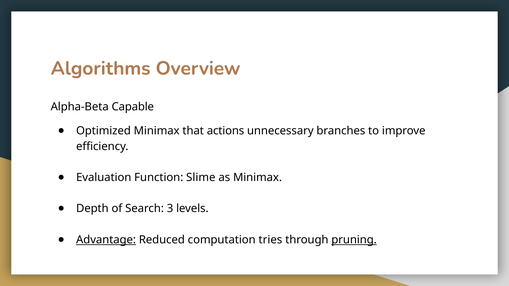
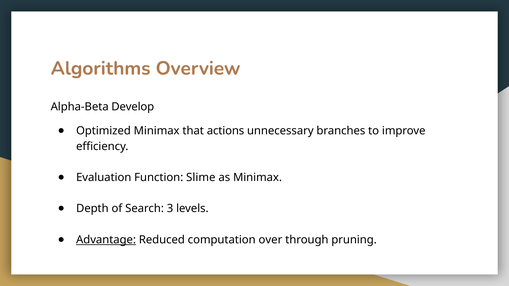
Capable: Capable -> Develop
tries: tries -> over
pruning underline: present -> none
